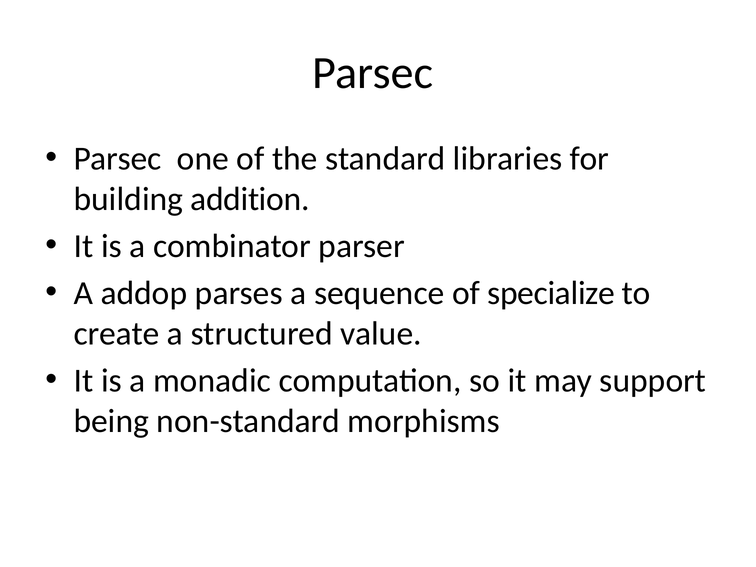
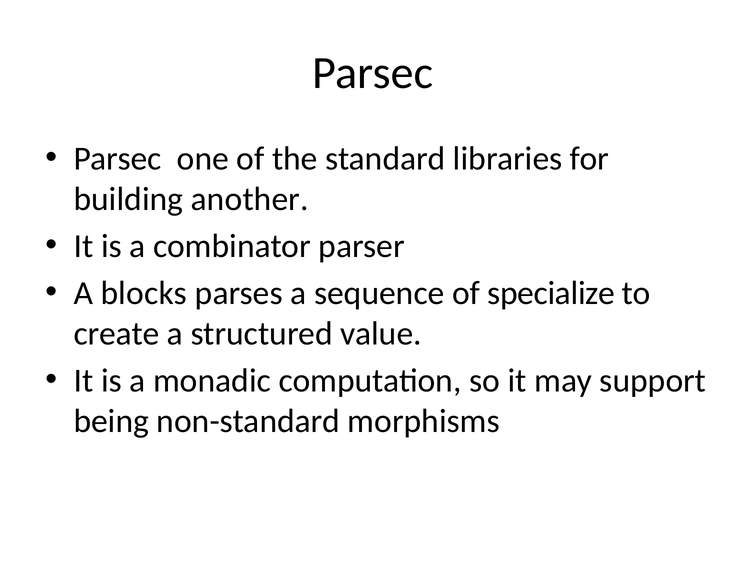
addition: addition -> another
addop: addop -> blocks
